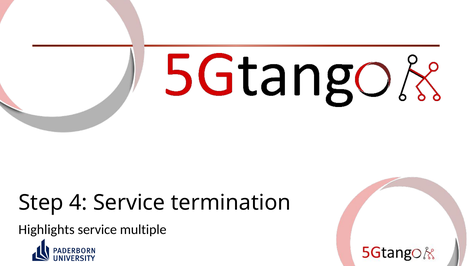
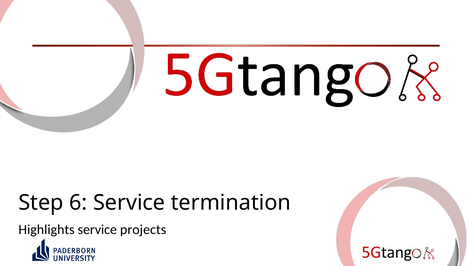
4: 4 -> 6
multiple: multiple -> projects
